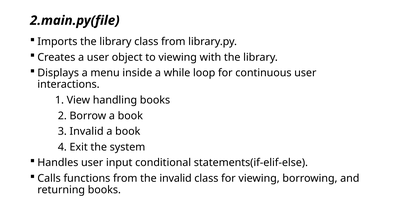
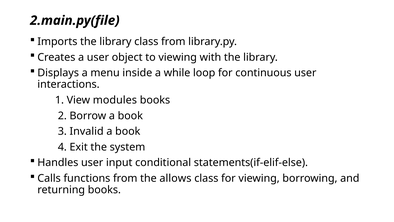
handling: handling -> modules
the invalid: invalid -> allows
